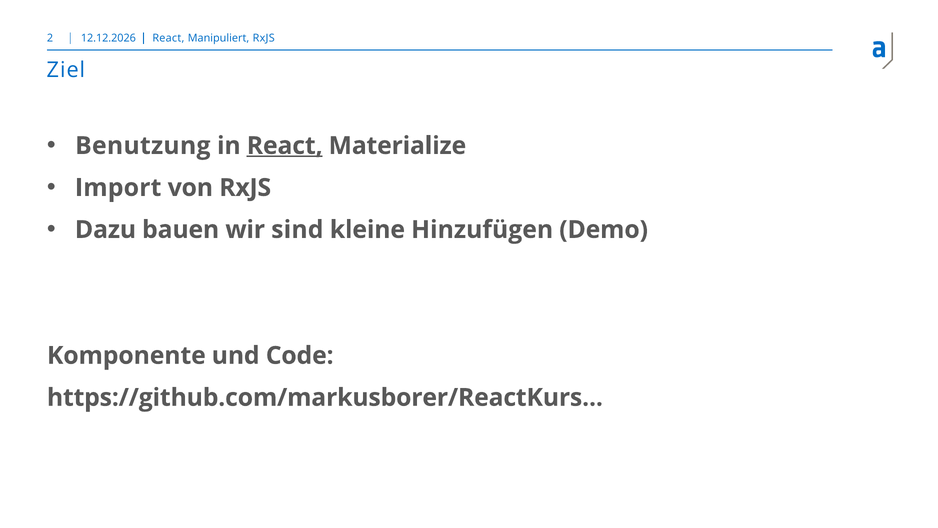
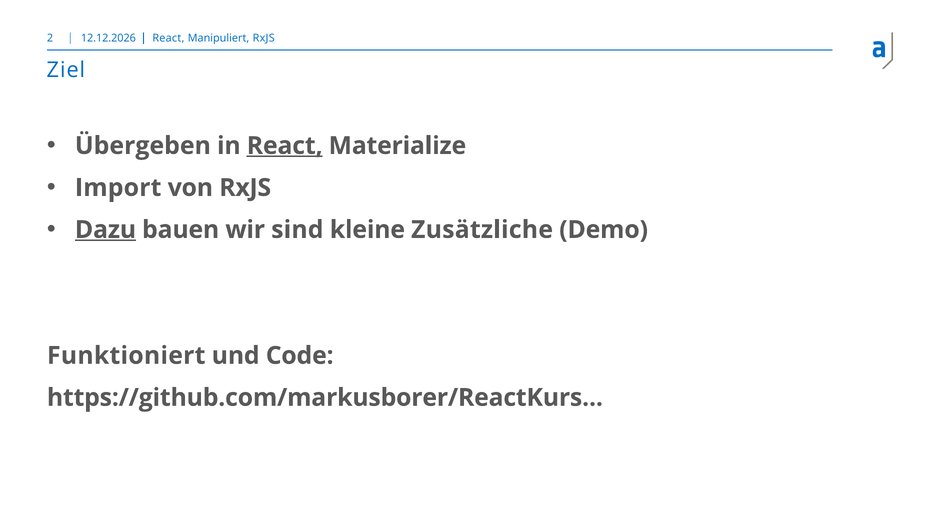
Benutzung: Benutzung -> Übergeben
Dazu underline: none -> present
Hinzufügen: Hinzufügen -> Zusätzliche
Komponente: Komponente -> Funktioniert
